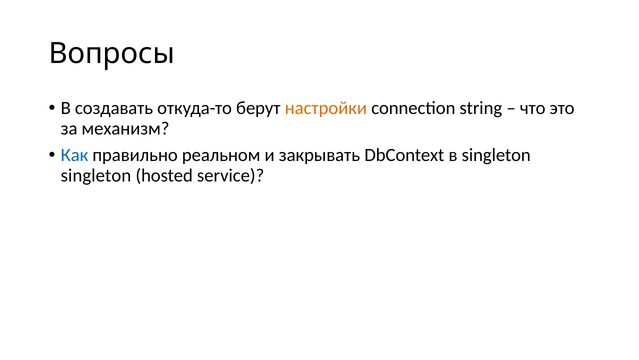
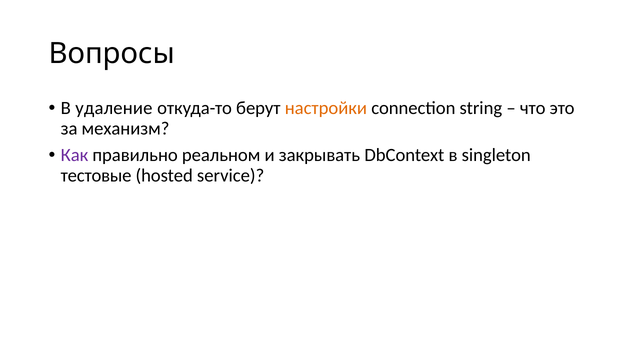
создавать: создавать -> удаление
Как colour: blue -> purple
singleton at (96, 175): singleton -> тестовые
